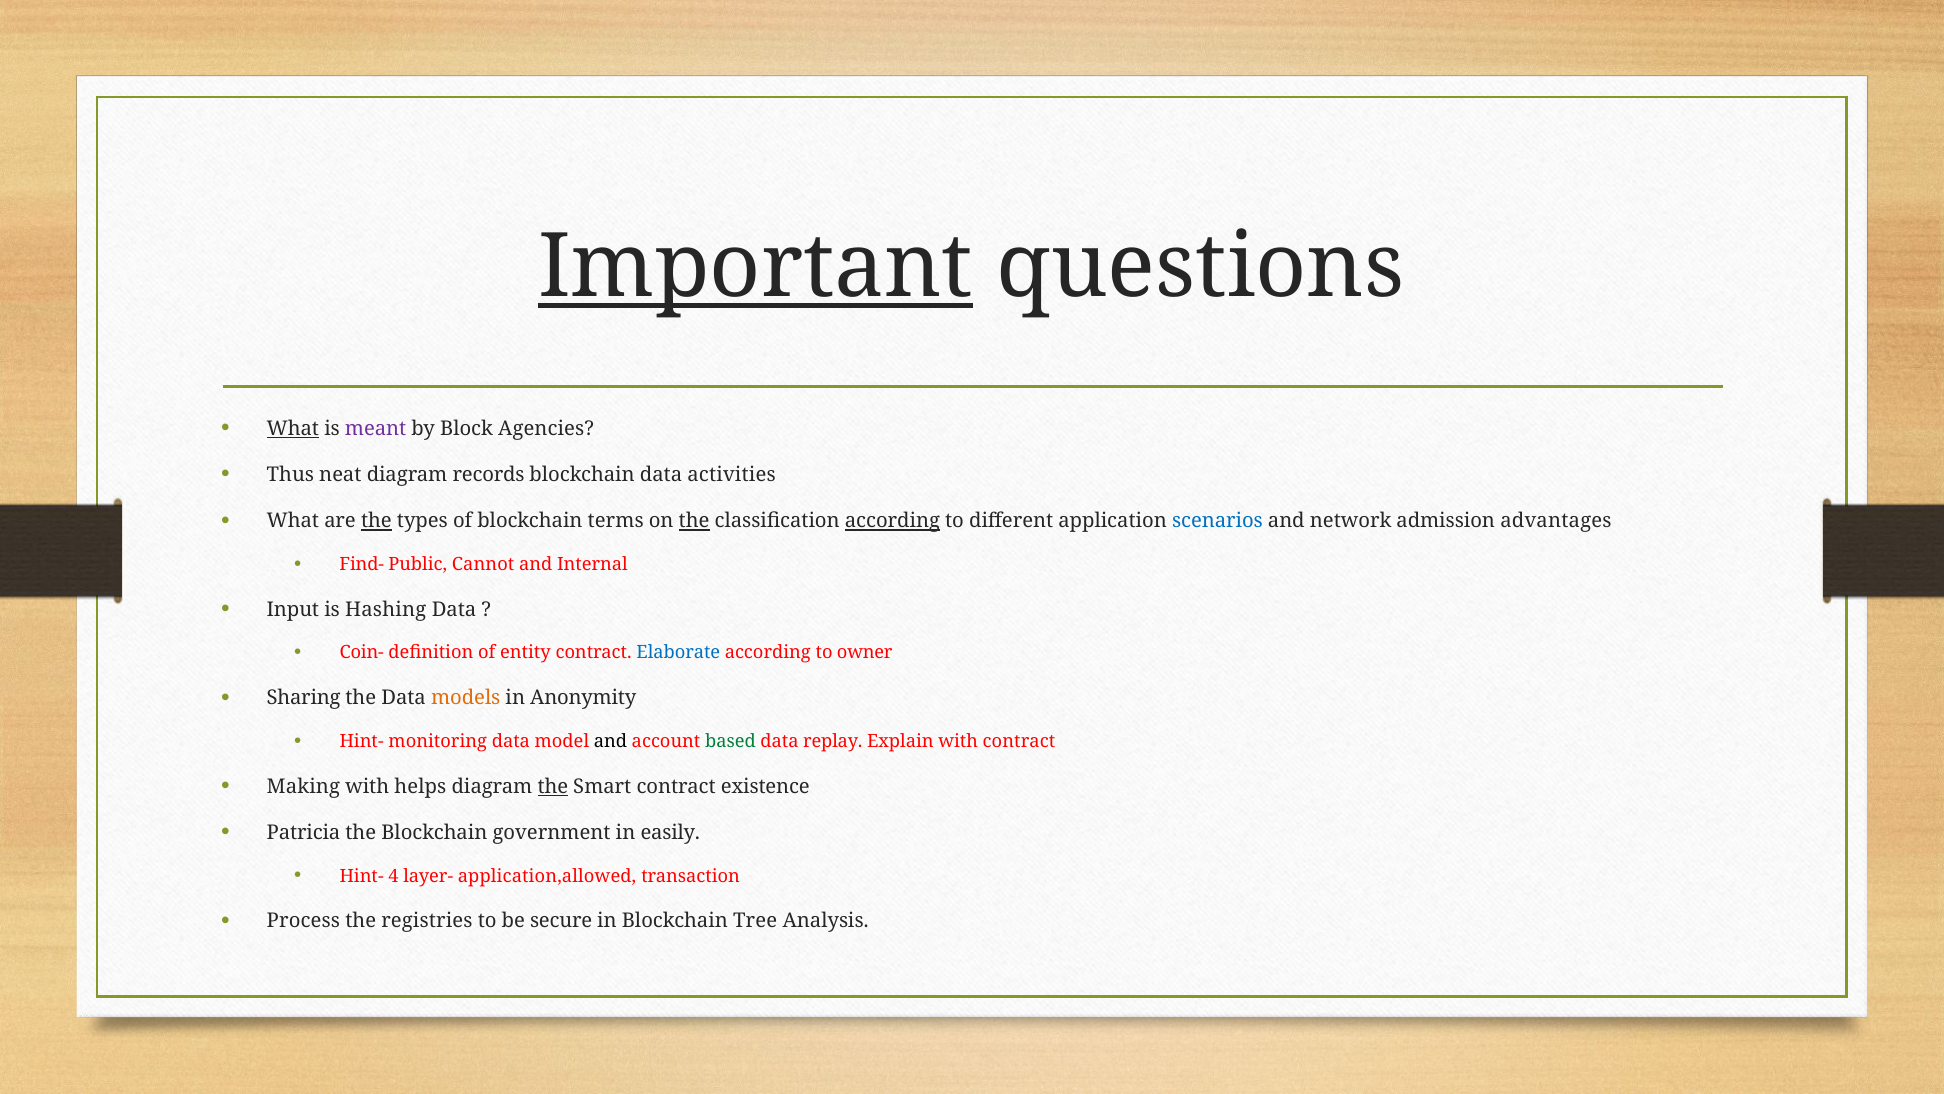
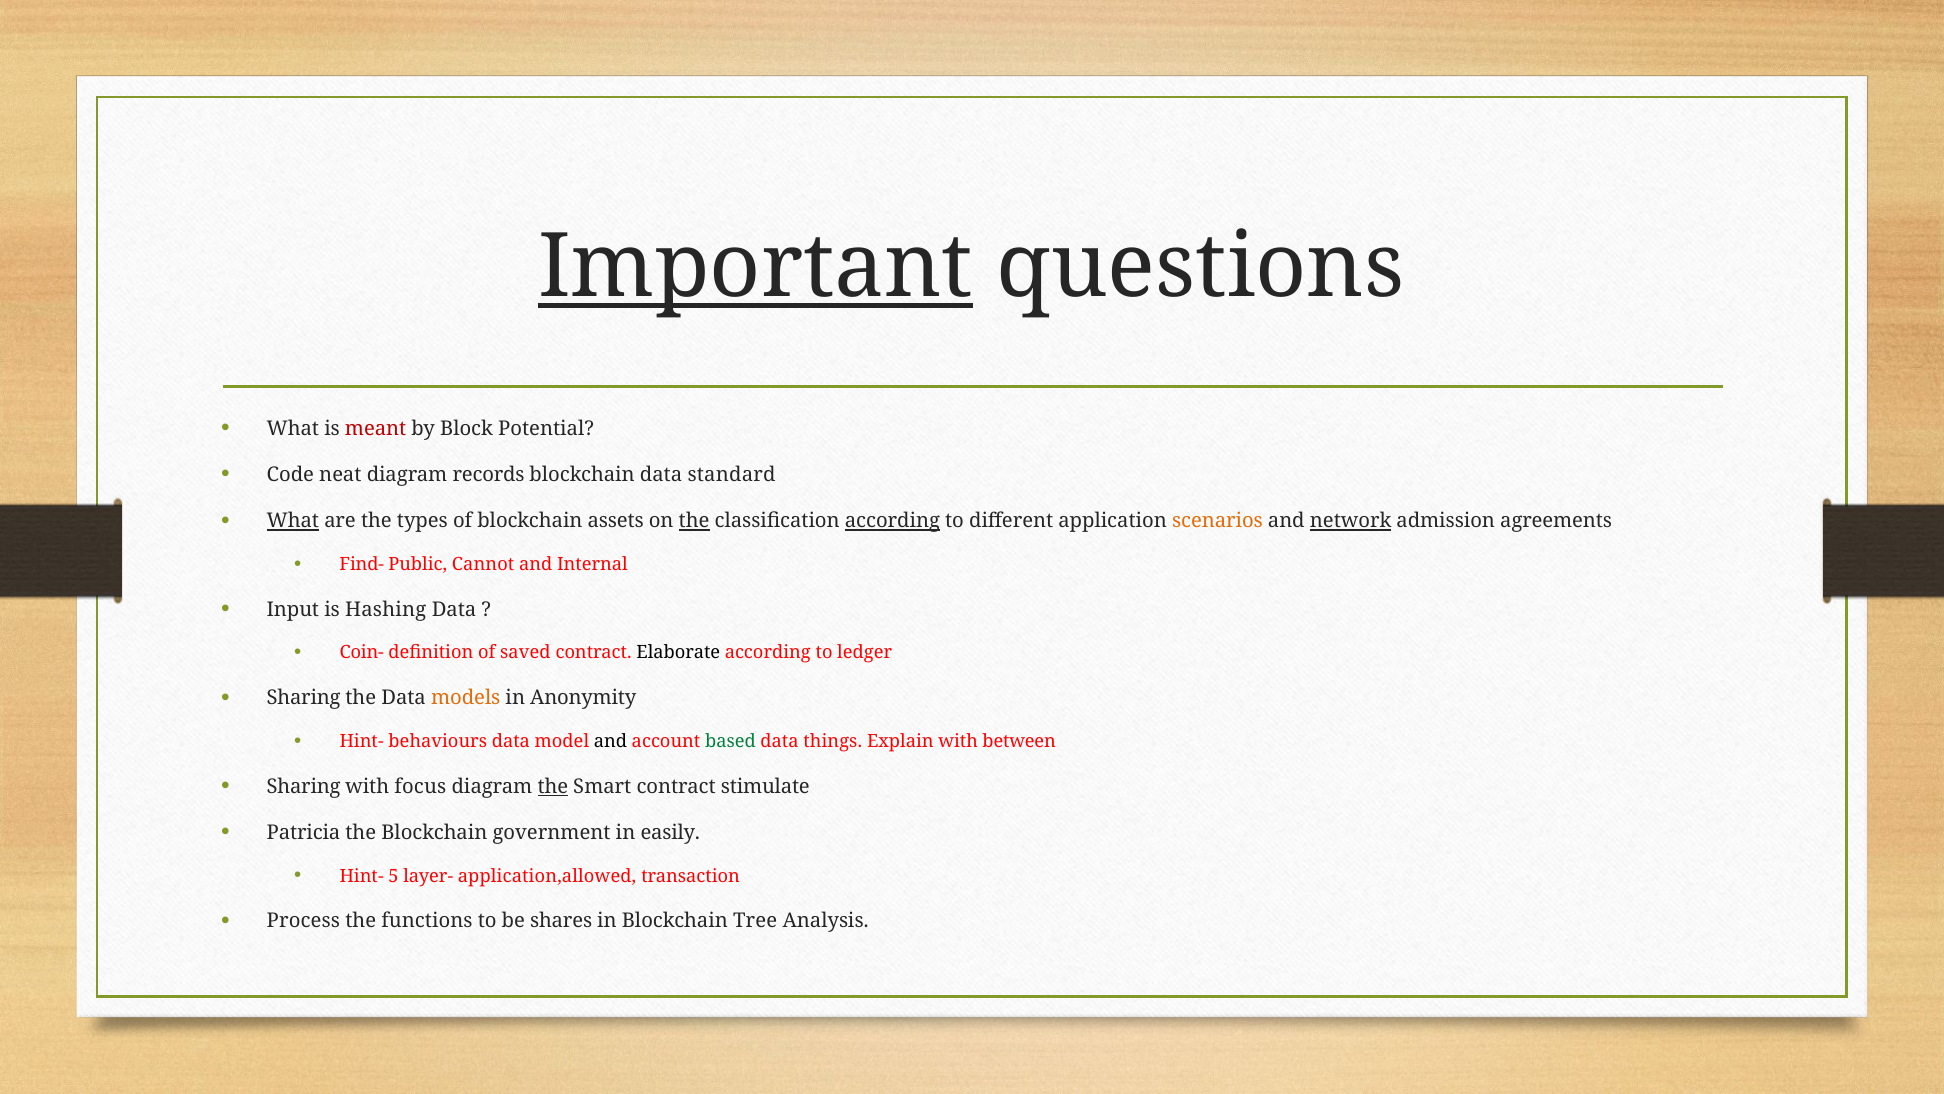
What at (293, 429) underline: present -> none
meant colour: purple -> red
Agencies: Agencies -> Potential
Thus: Thus -> Code
activities: activities -> standard
What at (293, 521) underline: none -> present
the at (376, 521) underline: present -> none
terms: terms -> assets
scenarios colour: blue -> orange
network underline: none -> present
advantages: advantages -> agreements
entity: entity -> saved
Elaborate colour: blue -> black
owner: owner -> ledger
monitoring: monitoring -> behaviours
replay: replay -> things
with contract: contract -> between
Making at (303, 786): Making -> Sharing
helps: helps -> focus
existence: existence -> stimulate
4: 4 -> 5
registries: registries -> functions
secure: secure -> shares
